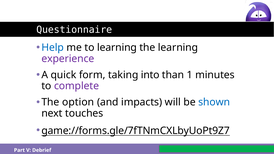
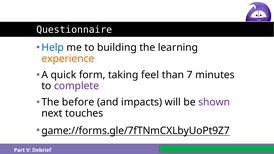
to learning: learning -> building
experience colour: purple -> orange
into: into -> feel
1: 1 -> 7
option: option -> before
shown colour: blue -> purple
